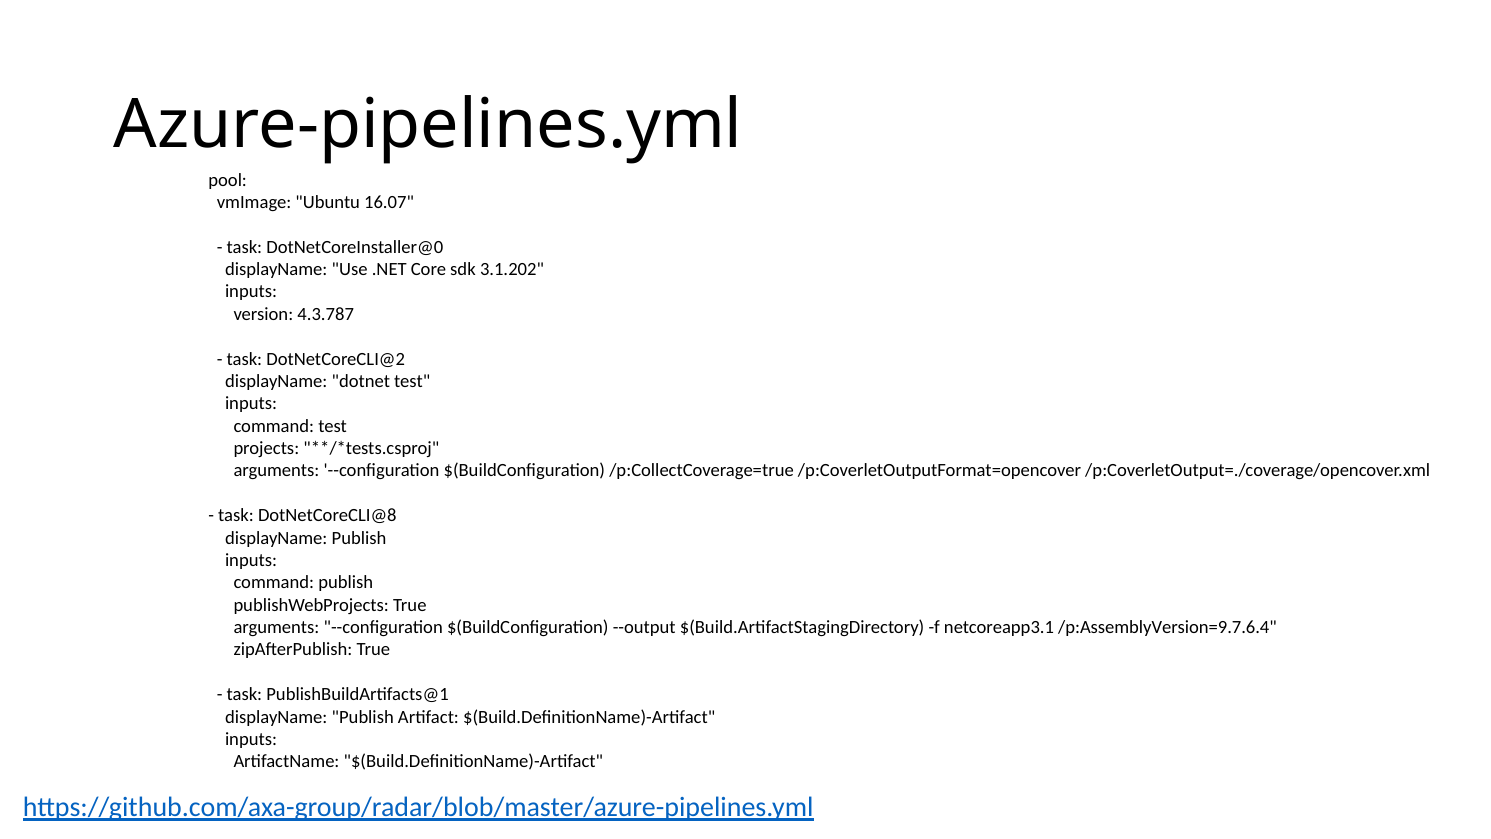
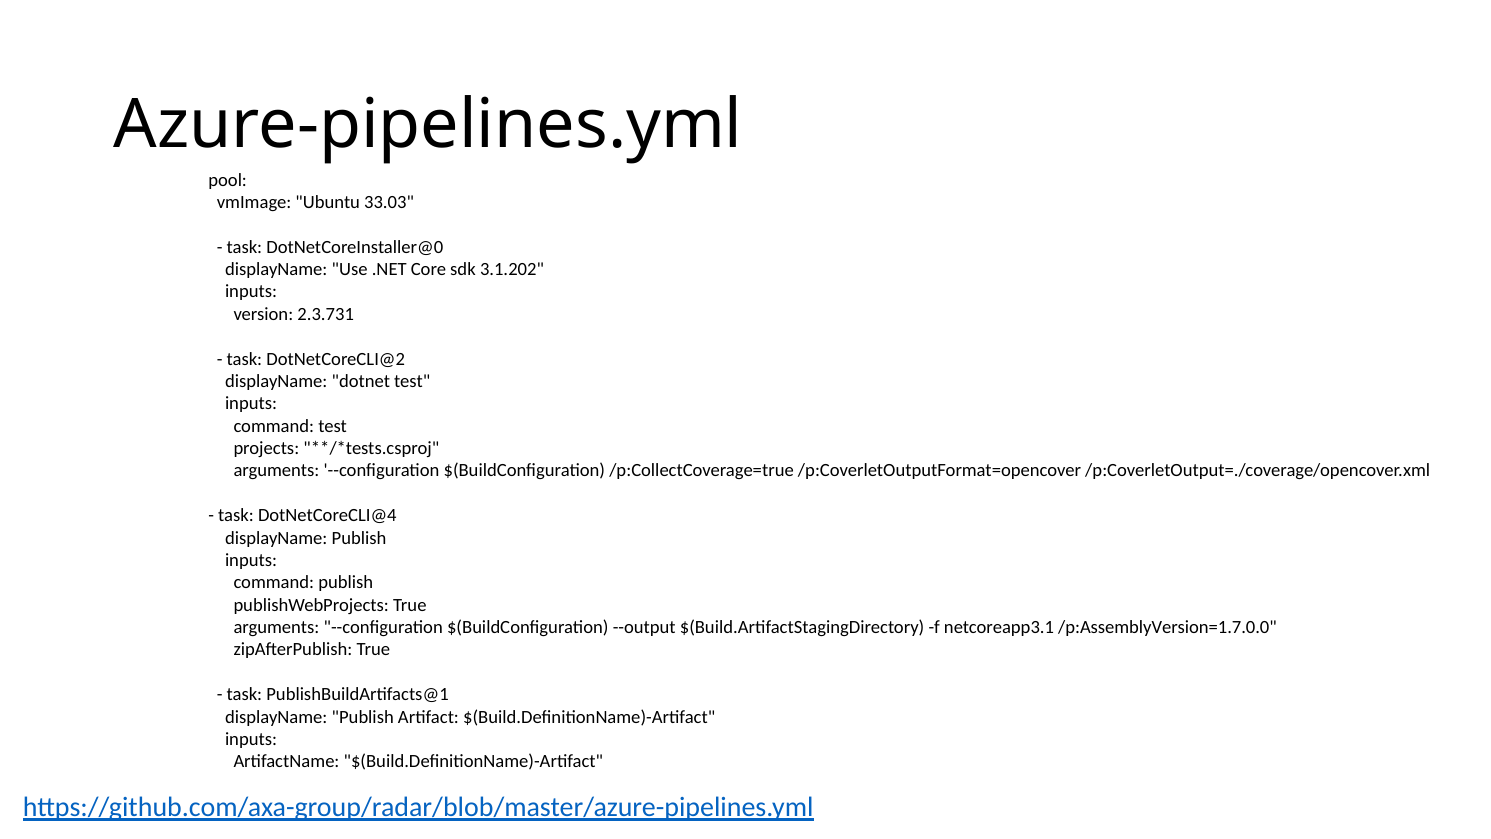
16.07: 16.07 -> 33.03
4.3.787: 4.3.787 -> 2.3.731
DotNetCoreCLI@8: DotNetCoreCLI@8 -> DotNetCoreCLI@4
/p:AssemblyVersion=9.7.6.4: /p:AssemblyVersion=9.7.6.4 -> /p:AssemblyVersion=1.7.0.0
